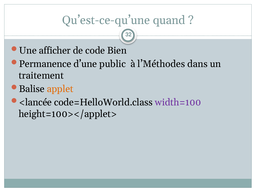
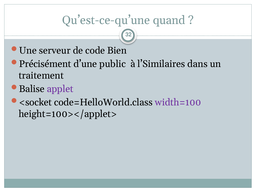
afficher: afficher -> serveur
Permanence: Permanence -> Précisément
l’Méthodes: l’Méthodes -> l’Similaires
applet colour: orange -> purple
<lancée: <lancée -> <socket
